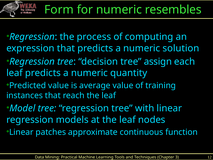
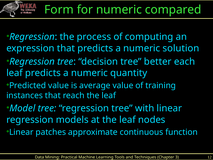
resembles: resembles -> compared
assign: assign -> better
